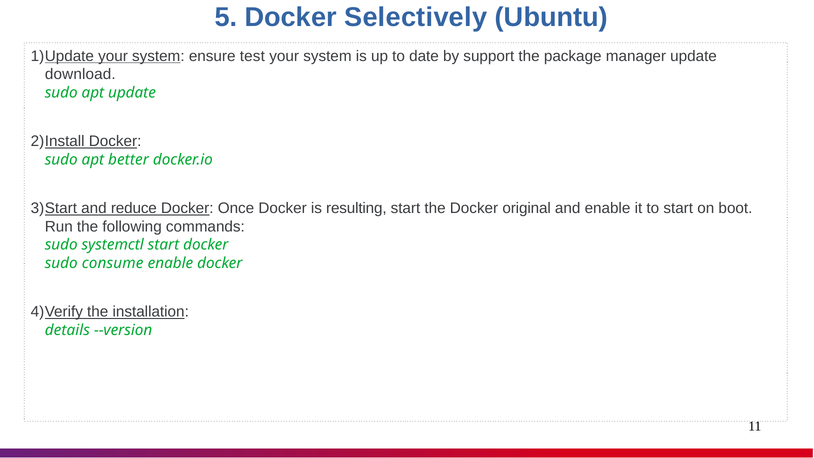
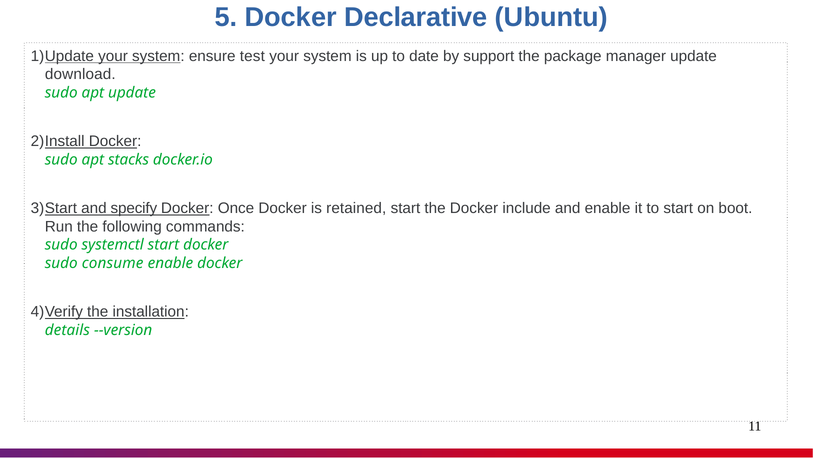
Selectively: Selectively -> Declarative
better: better -> stacks
reduce: reduce -> specify
resulting: resulting -> retained
original: original -> include
